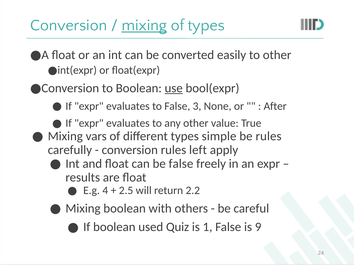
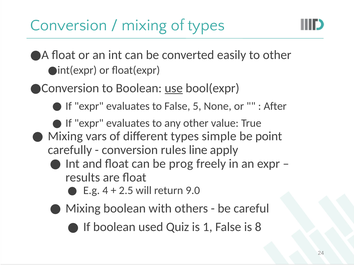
mixing at (144, 25) underline: present -> none
3: 3 -> 5
be rules: rules -> point
left: left -> line
be false: false -> prog
2.2: 2.2 -> 9.0
9: 9 -> 8
